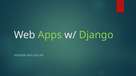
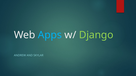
Apps colour: light green -> light blue
